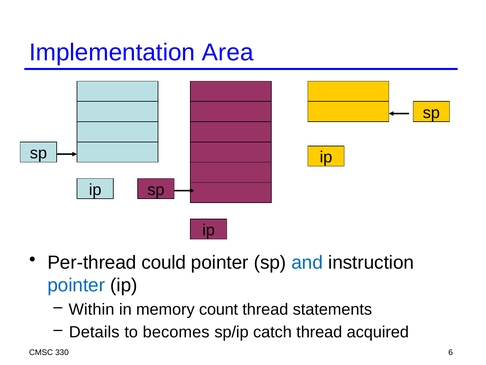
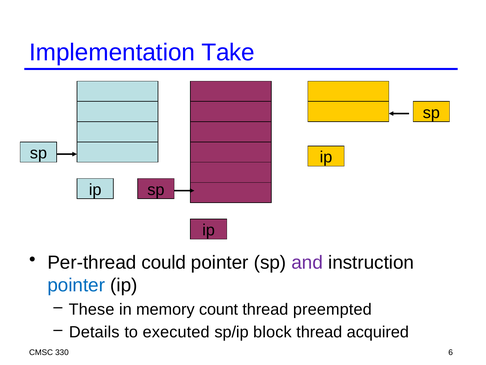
Area: Area -> Take
and colour: blue -> purple
Within: Within -> These
statements: statements -> preempted
becomes: becomes -> executed
catch: catch -> block
